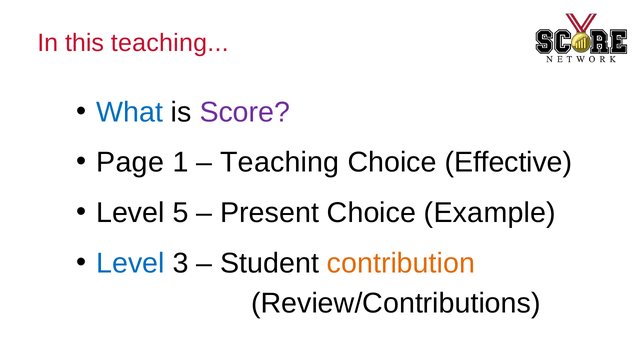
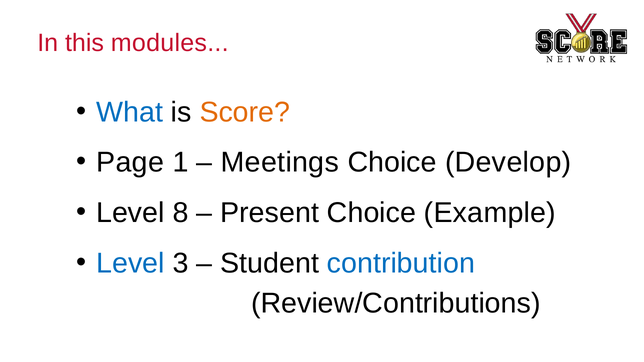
this teaching: teaching -> modules
Score colour: purple -> orange
Teaching at (280, 163): Teaching -> Meetings
Effective: Effective -> Develop
5: 5 -> 8
contribution colour: orange -> blue
